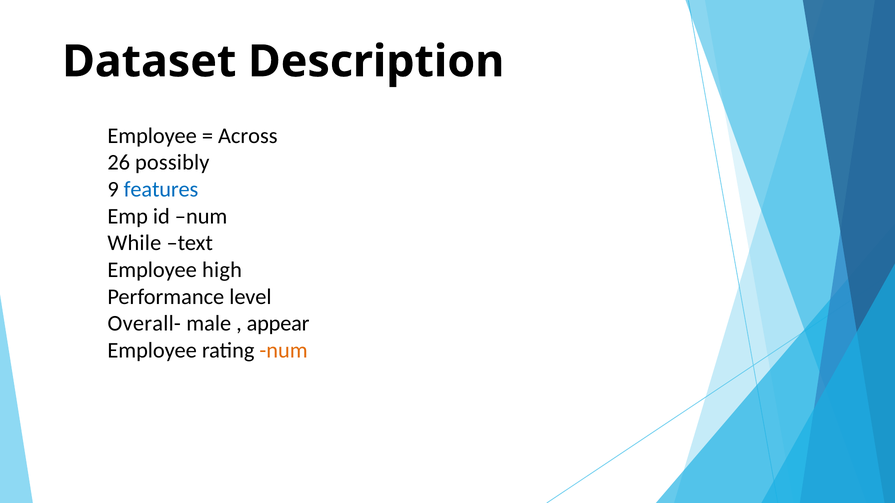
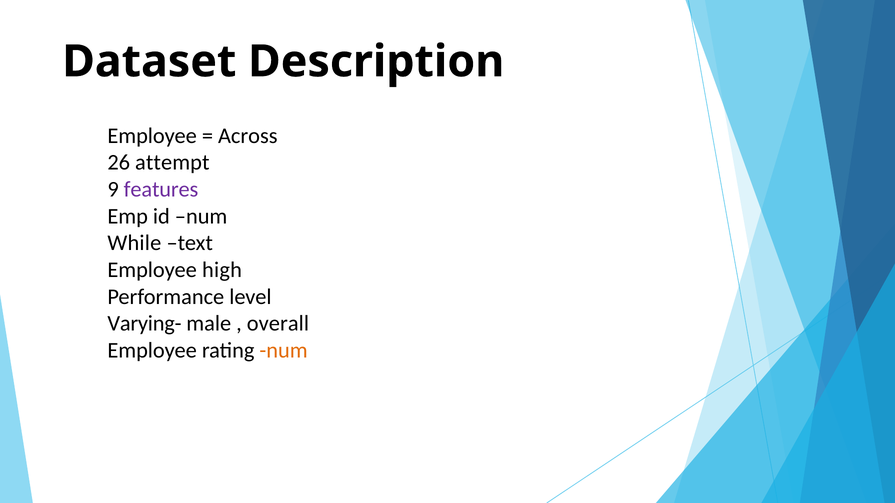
possibly: possibly -> attempt
features colour: blue -> purple
Overall-: Overall- -> Varying-
appear: appear -> overall
